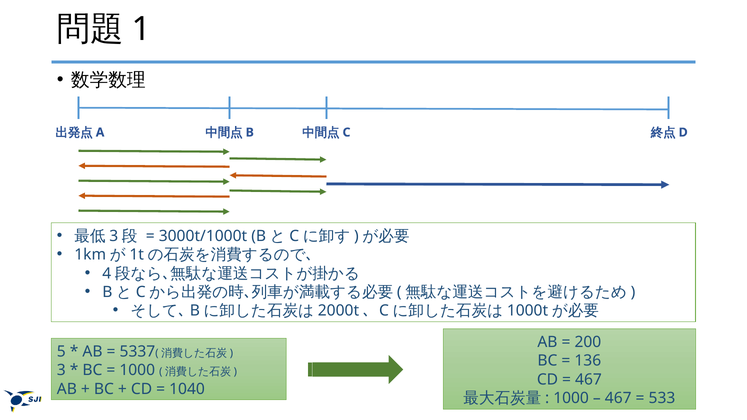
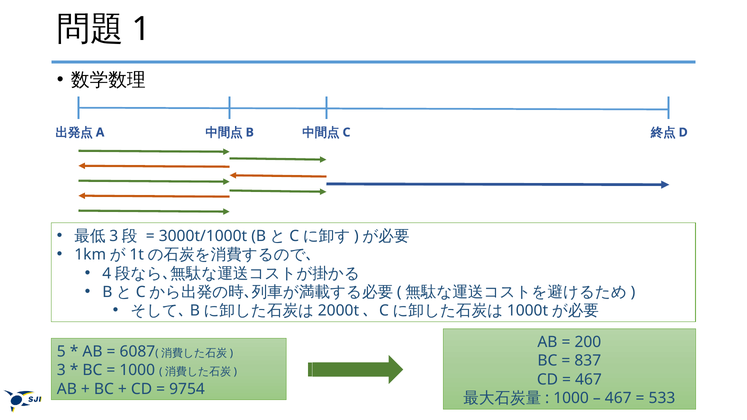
5337: 5337 -> 6087
136: 136 -> 837
1040: 1040 -> 9754
